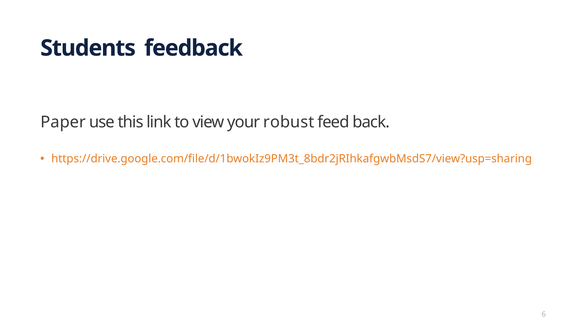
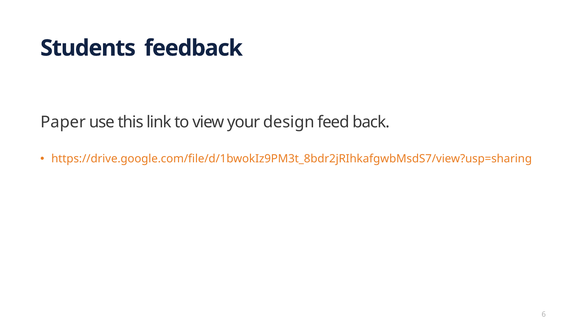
robust: robust -> design
